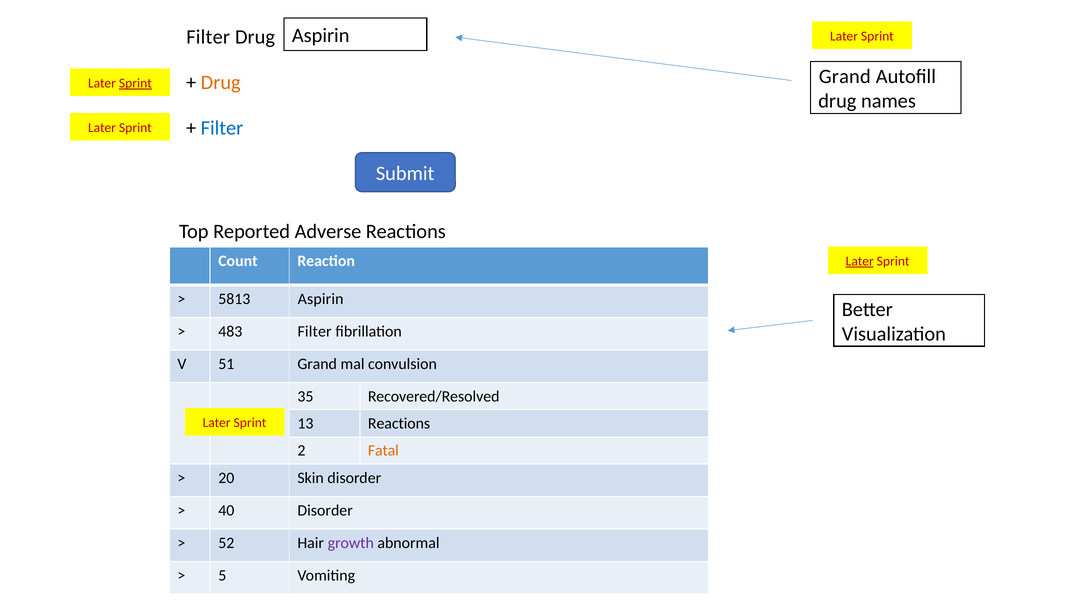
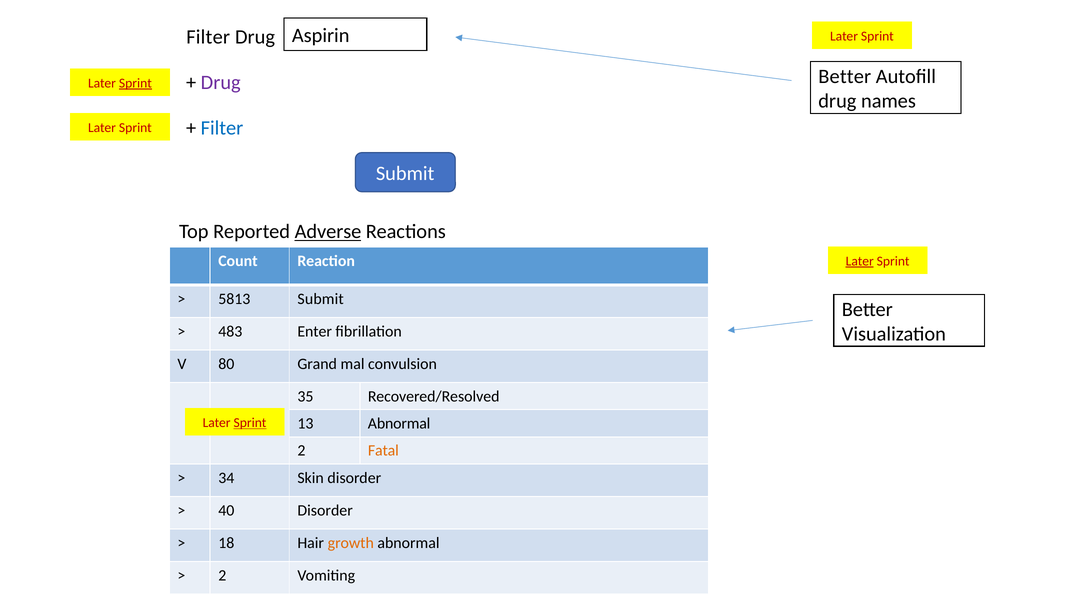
Grand at (845, 77): Grand -> Better
Drug at (221, 82) colour: orange -> purple
Adverse underline: none -> present
5813 Aspirin: Aspirin -> Submit
483 Filter: Filter -> Enter
51: 51 -> 80
13 Reactions: Reactions -> Abnormal
Sprint at (250, 423) underline: none -> present
20: 20 -> 34
52: 52 -> 18
growth colour: purple -> orange
5 at (222, 575): 5 -> 2
